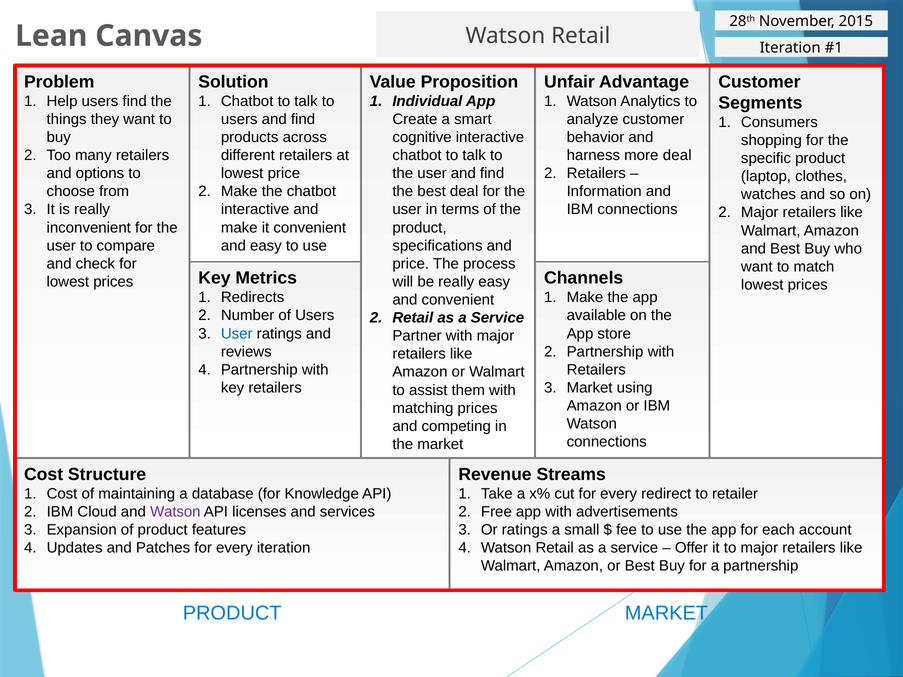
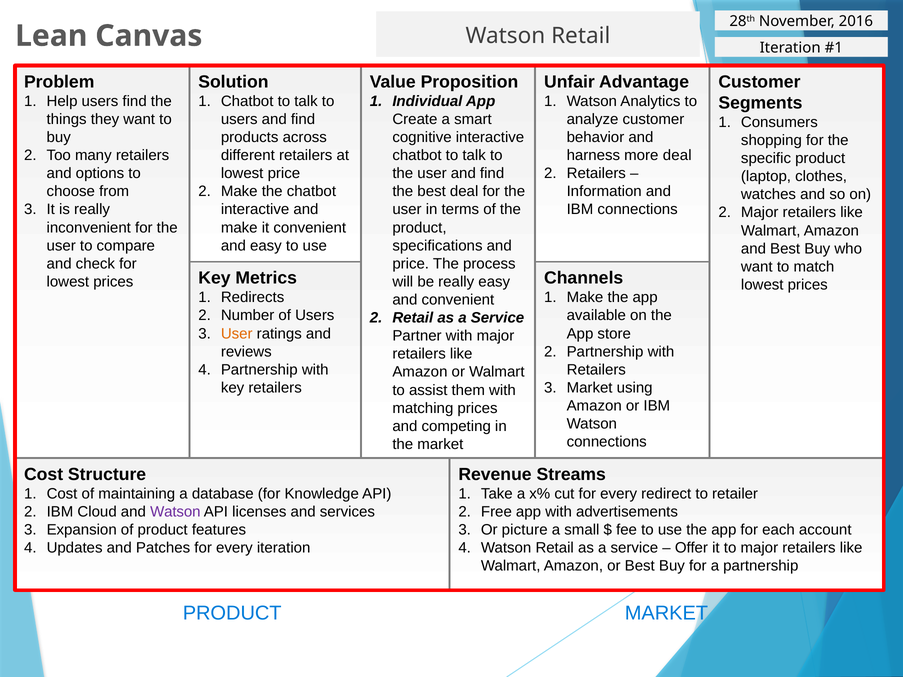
2015: 2015 -> 2016
User at (237, 334) colour: blue -> orange
Or ratings: ratings -> picture
